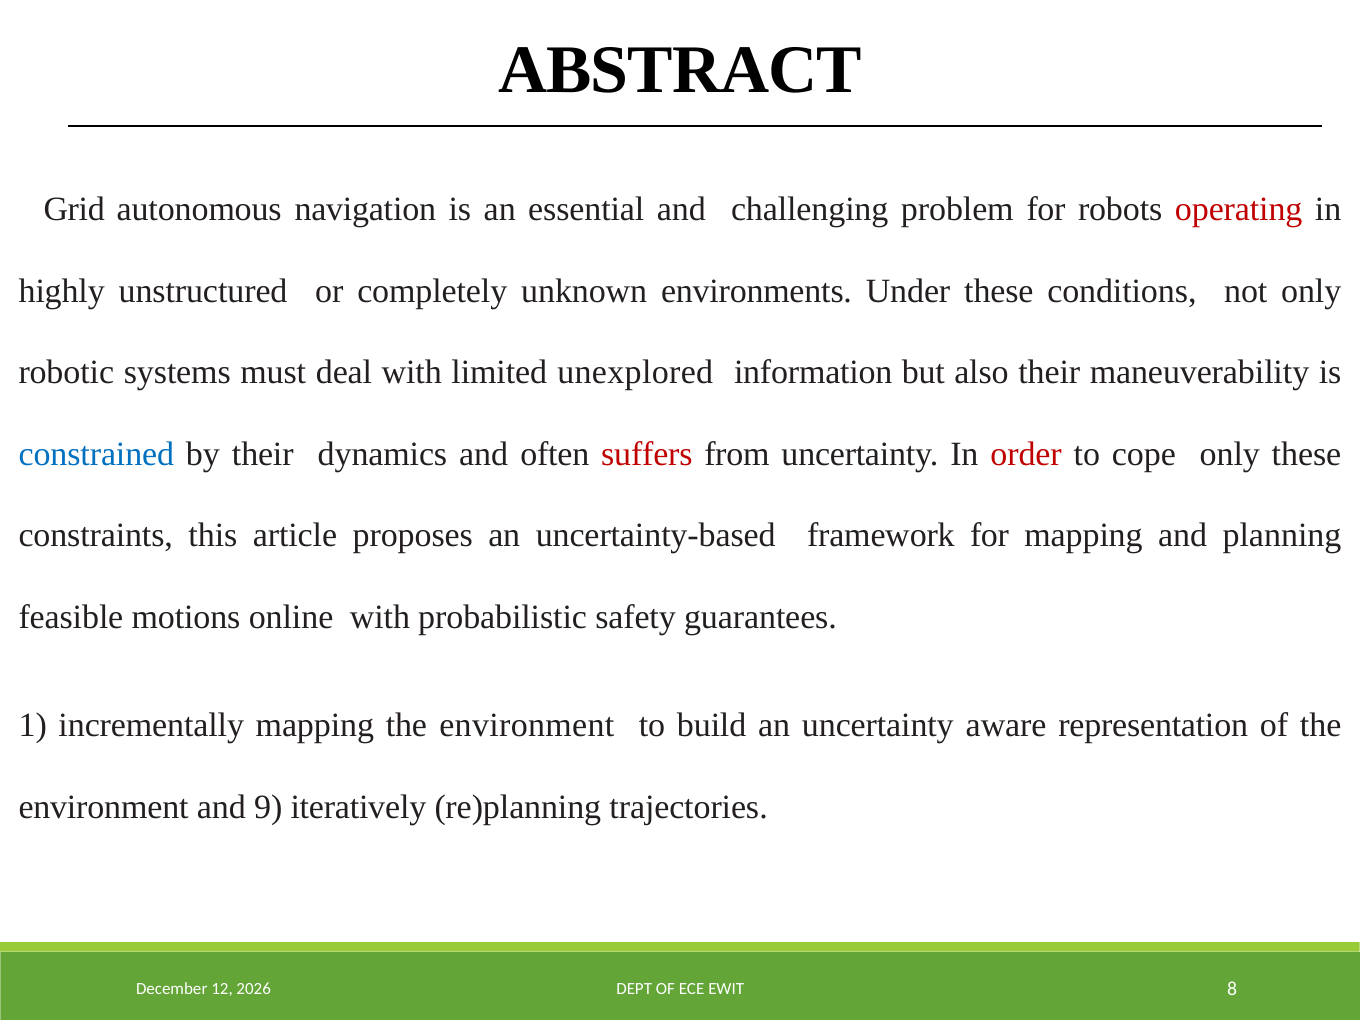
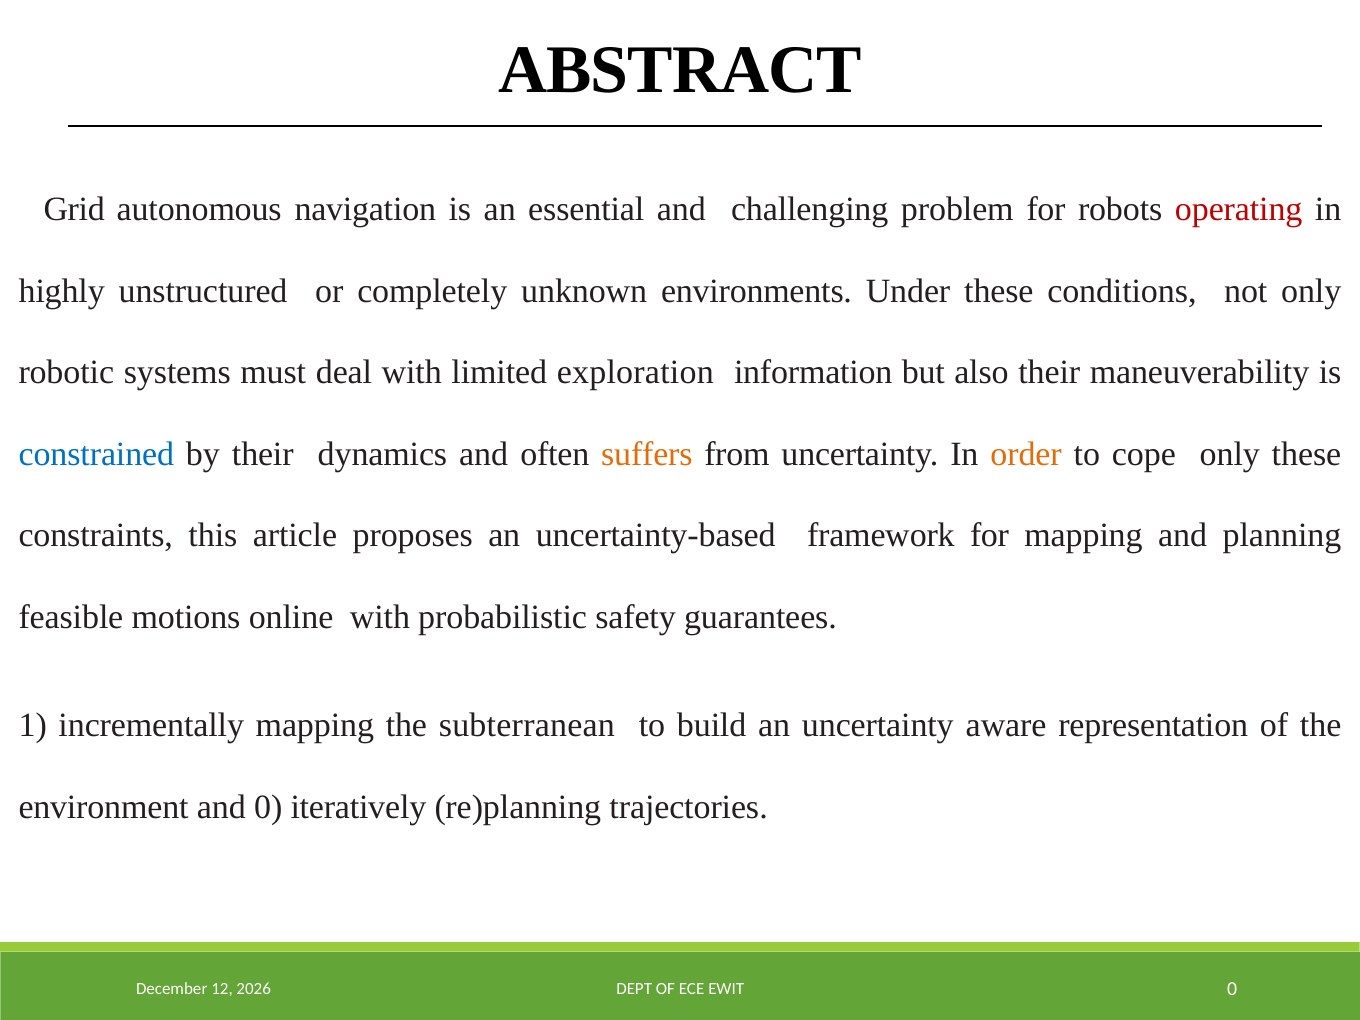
unexplored: unexplored -> exploration
suffers colour: red -> orange
order colour: red -> orange
mapping the environment: environment -> subterranean
and 9: 9 -> 0
EWIT 8: 8 -> 0
